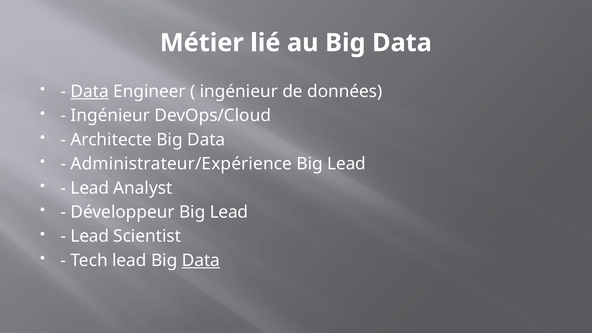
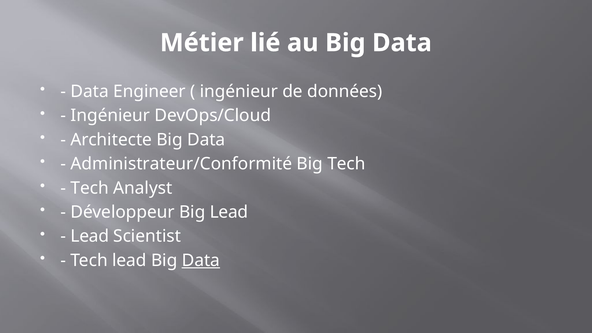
Data at (90, 91) underline: present -> none
Administrateur/Expérience: Administrateur/Expérience -> Administrateur/Conformité
Lead at (347, 164): Lead -> Tech
Lead at (90, 188): Lead -> Tech
